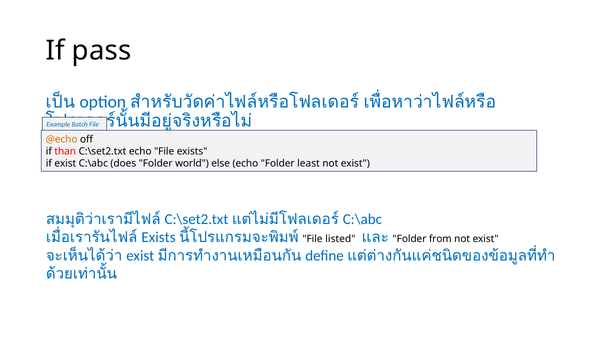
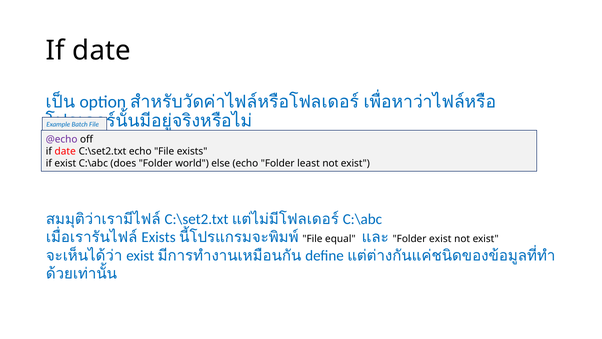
pass at (102, 51): pass -> date
@echo colour: orange -> purple
than at (65, 151): than -> date
listed: listed -> equal
Folder from: from -> exist
